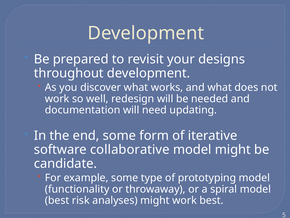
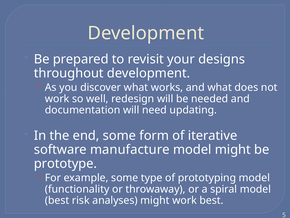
collaborative: collaborative -> manufacture
candidate: candidate -> prototype
